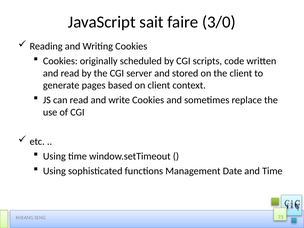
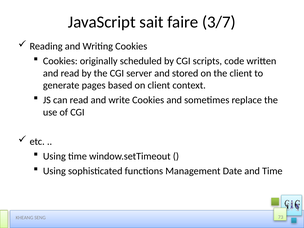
3/0: 3/0 -> 3/7
